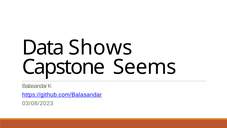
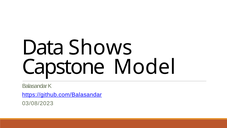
Seems: Seems -> Model
